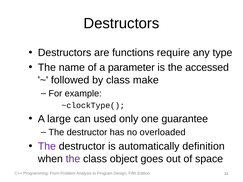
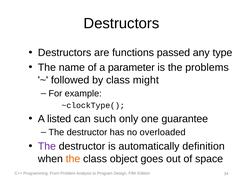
require: require -> passed
accessed: accessed -> problems
make: make -> might
large: large -> listed
used: used -> such
the at (73, 159) colour: purple -> orange
